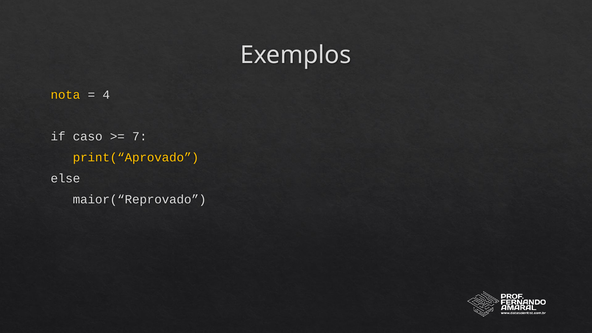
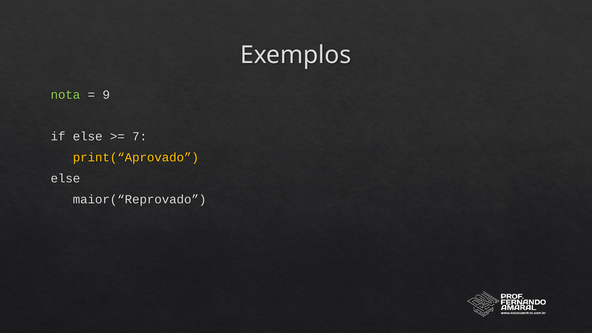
nota colour: yellow -> light green
4: 4 -> 9
if caso: caso -> else
